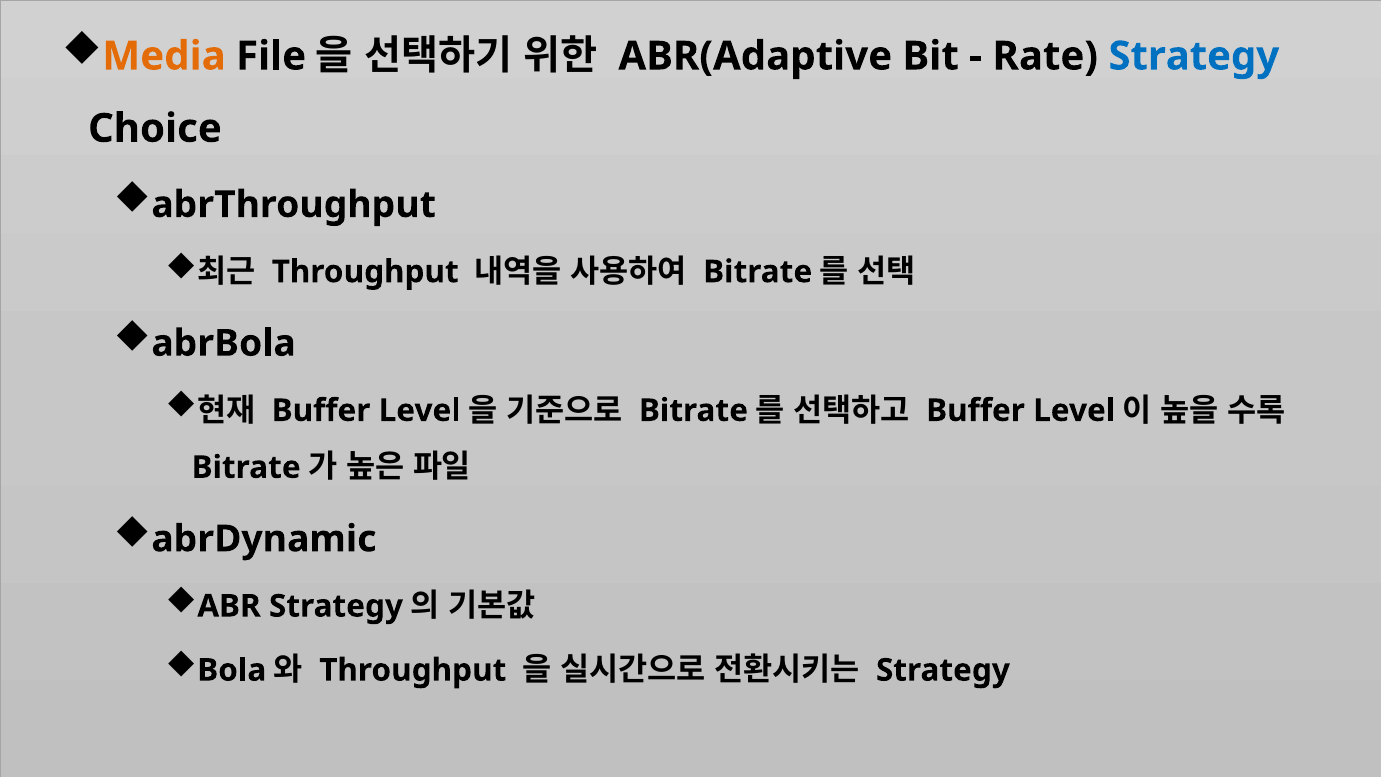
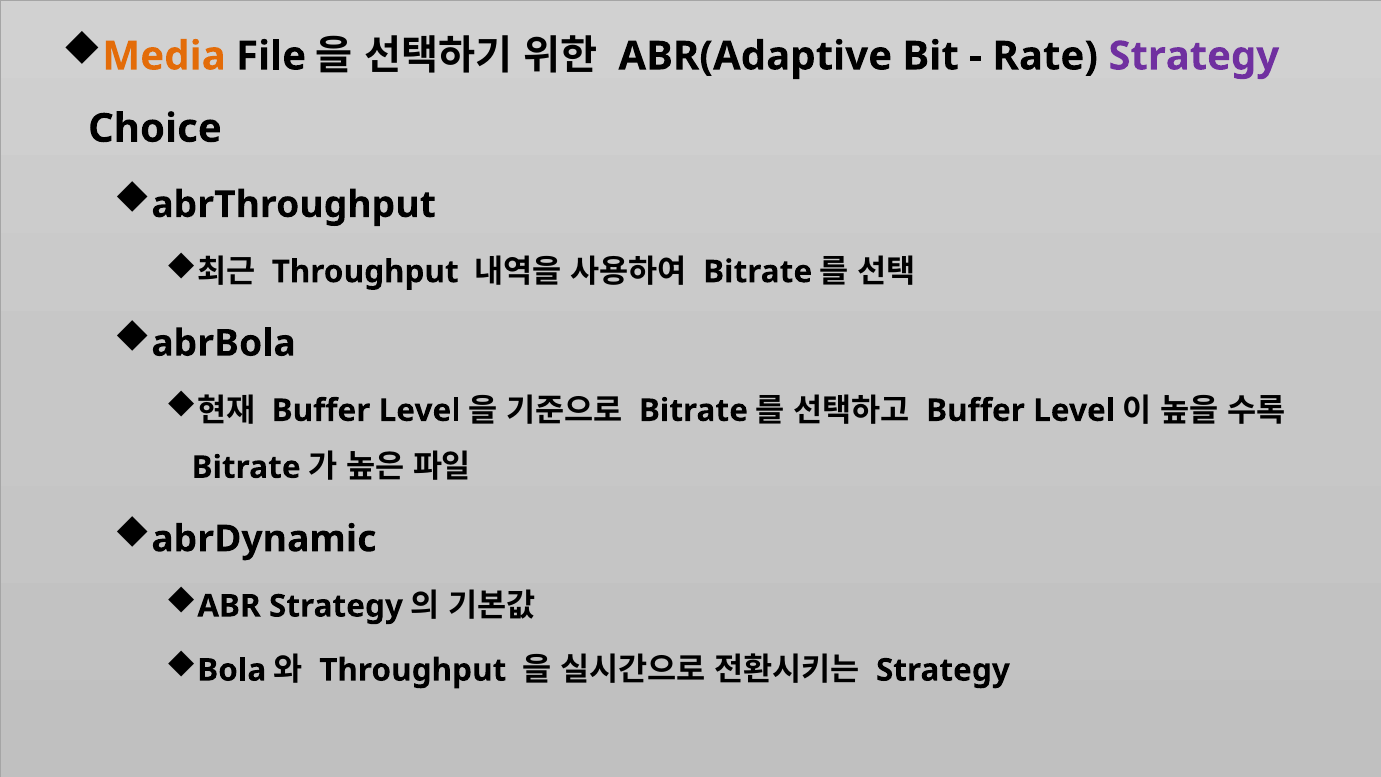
Strategy at (1194, 56) colour: blue -> purple
